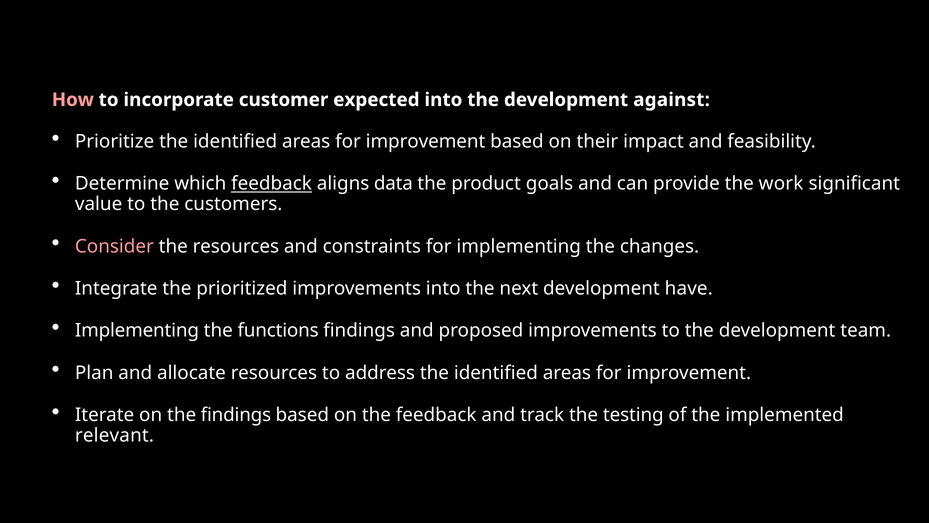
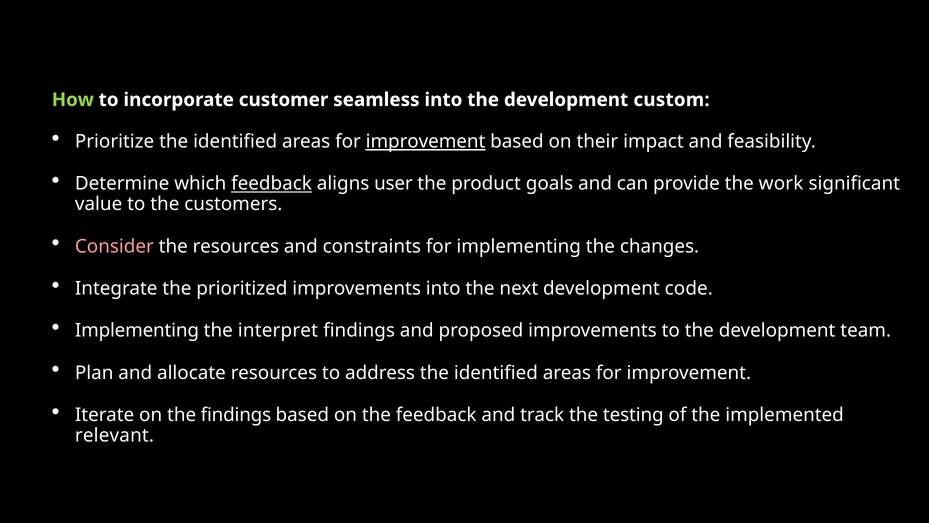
How colour: pink -> light green
expected: expected -> seamless
against: against -> custom
improvement at (426, 141) underline: none -> present
data: data -> user
have: have -> code
functions: functions -> interpret
